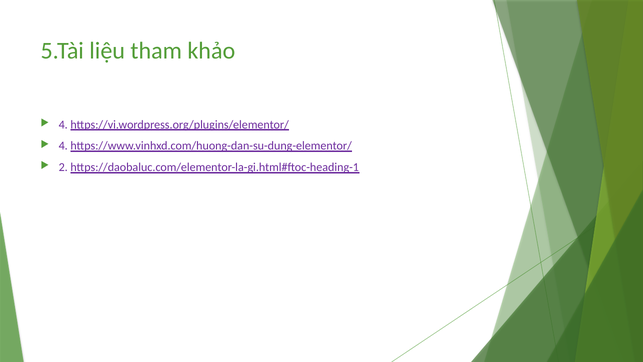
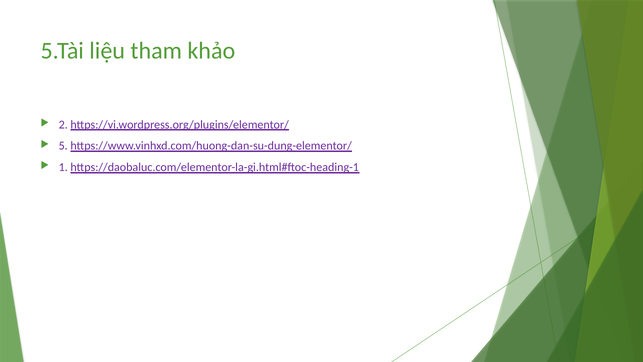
4 at (63, 124): 4 -> 2
4 at (63, 146): 4 -> 5
2: 2 -> 1
